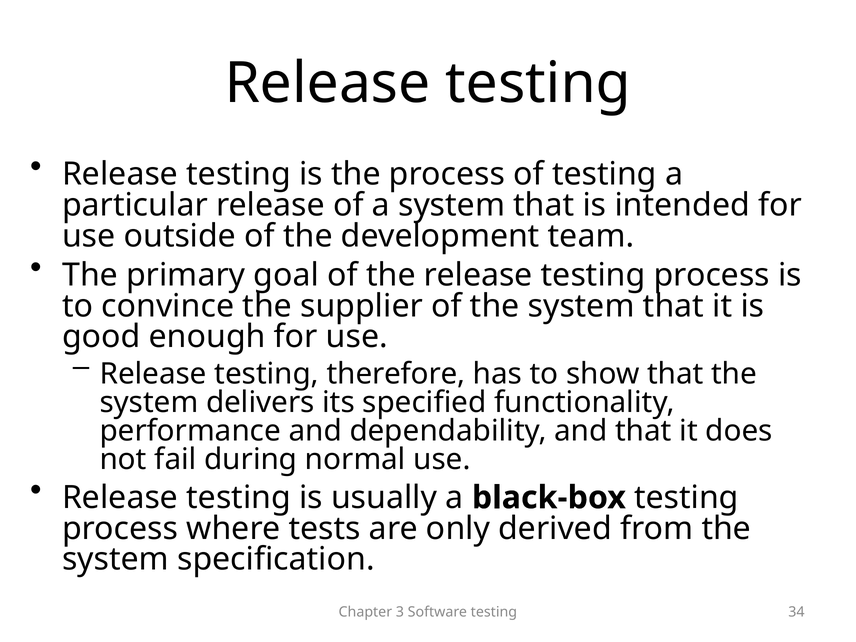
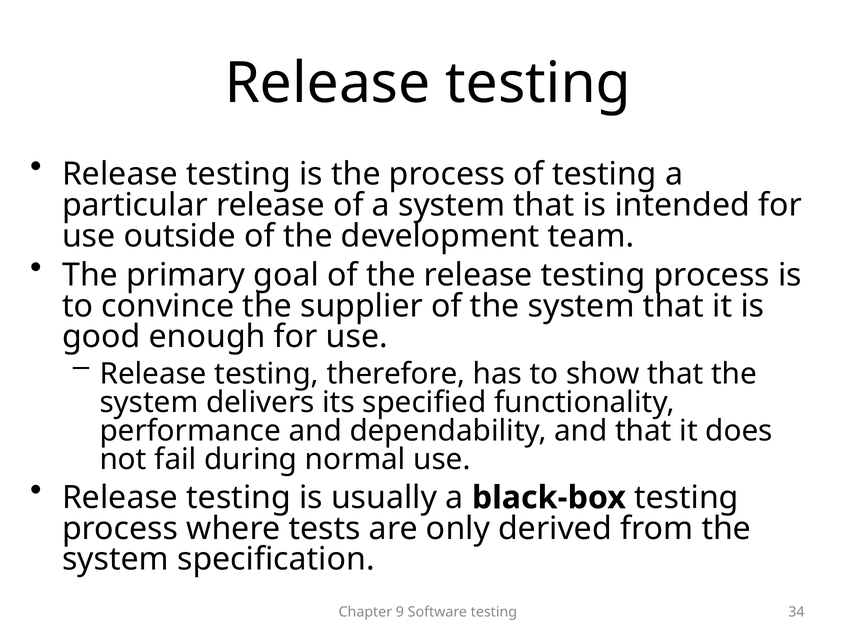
3: 3 -> 9
